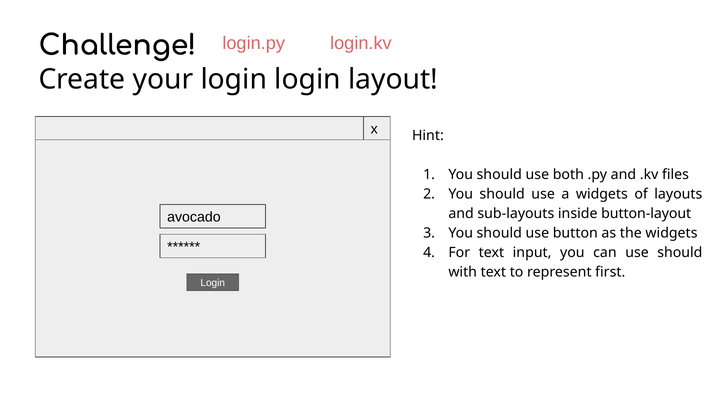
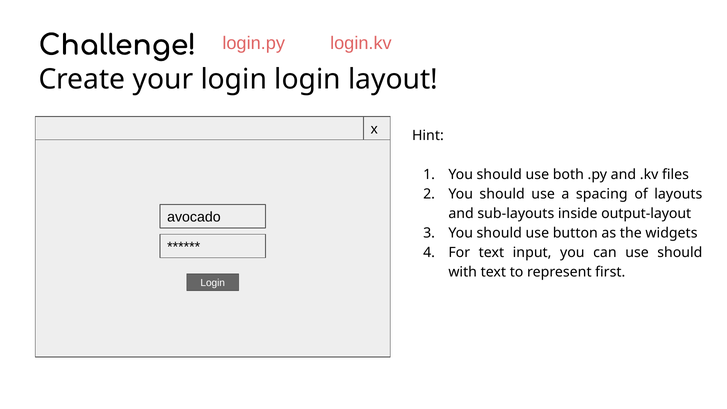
a widgets: widgets -> spacing
button-layout: button-layout -> output-layout
